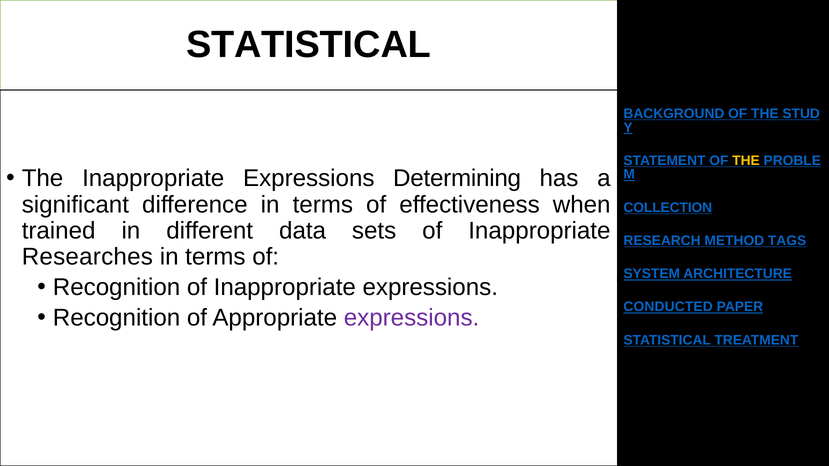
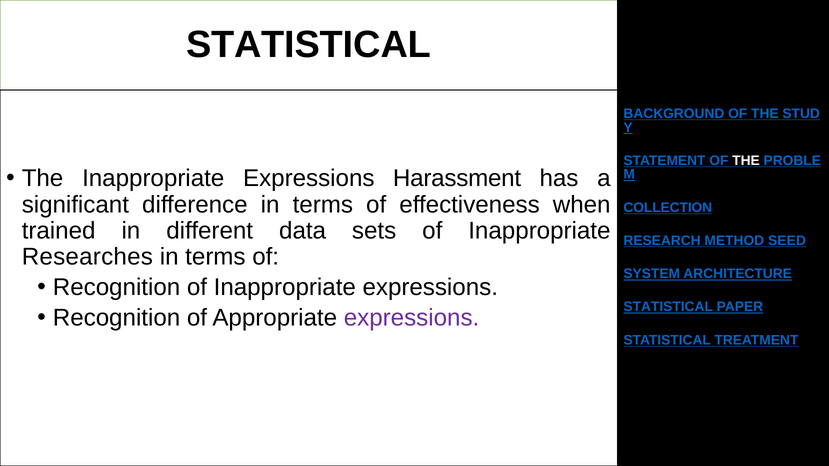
THE at (746, 161) colour: yellow -> white
Determining: Determining -> Harassment
TAGS: TAGS -> SEED
CONDUCTED at (668, 307): CONDUCTED -> STATISTICAL
